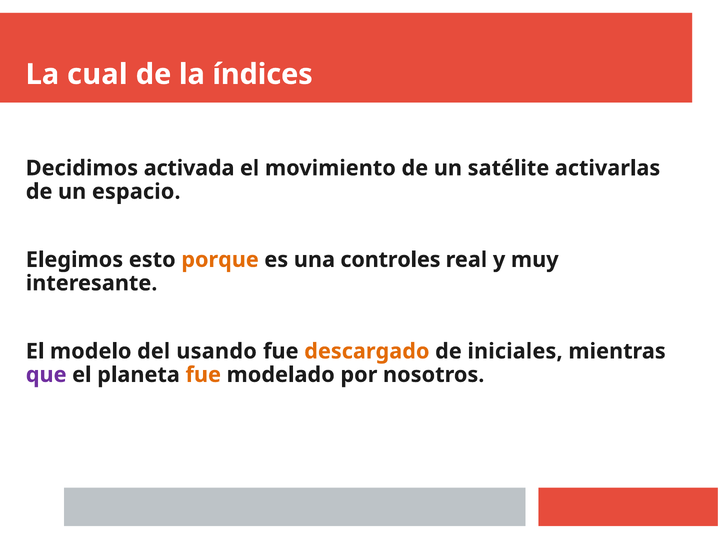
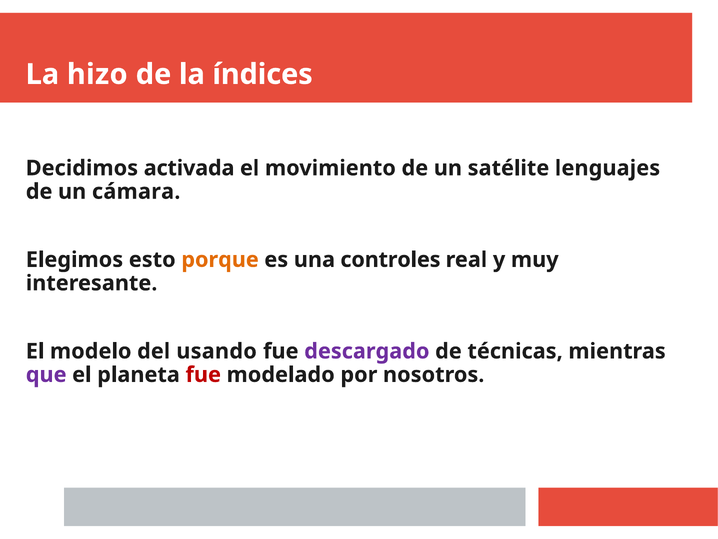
cual: cual -> hizo
activarlas: activarlas -> lenguajes
espacio: espacio -> cámara
descargado colour: orange -> purple
iniciales: iniciales -> técnicas
fue at (203, 374) colour: orange -> red
